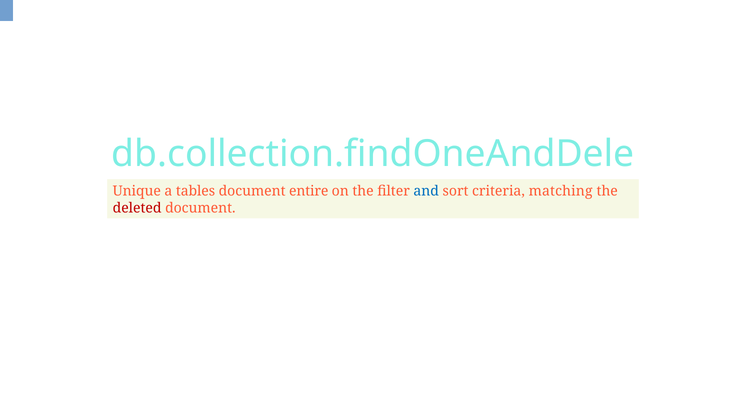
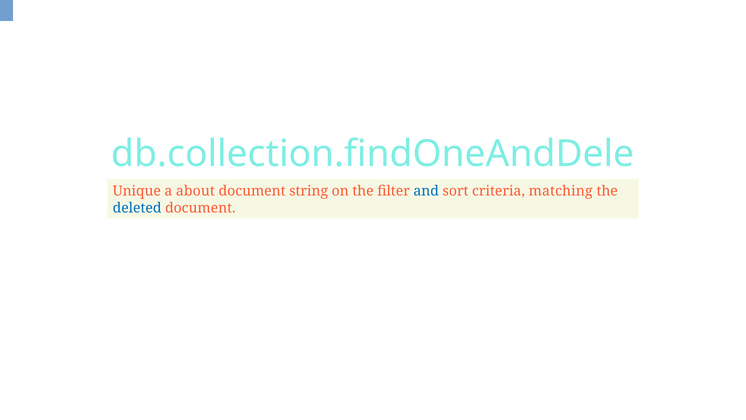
tables: tables -> about
entire: entire -> string
deleted colour: red -> blue
